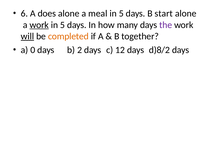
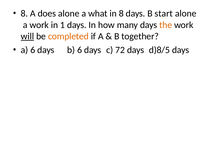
6 at (24, 13): 6 -> 8
meal: meal -> what
5 at (121, 13): 5 -> 8
work at (39, 25) underline: present -> none
5 at (63, 25): 5 -> 1
the colour: purple -> orange
a 0: 0 -> 6
b 2: 2 -> 6
12: 12 -> 72
d)8/2: d)8/2 -> d)8/5
